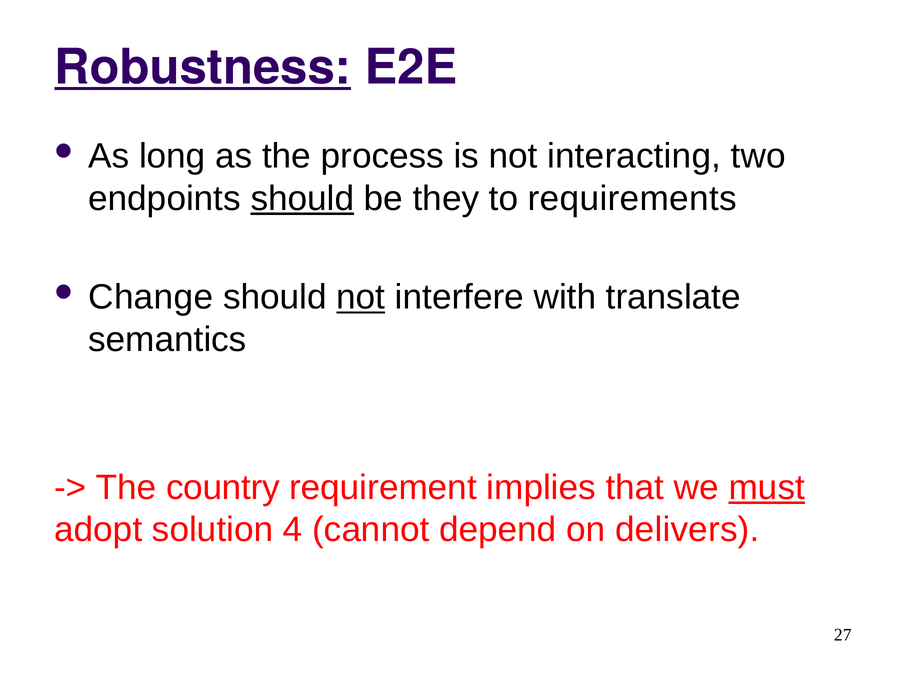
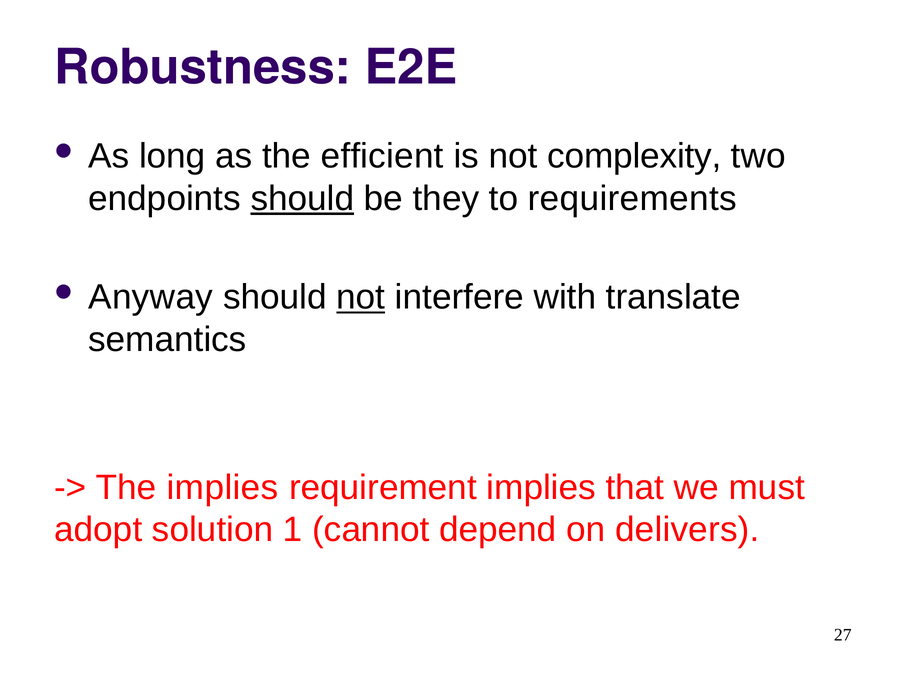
Robustness underline: present -> none
process: process -> efficient
interacting: interacting -> complexity
Change: Change -> Anyway
The country: country -> implies
must underline: present -> none
4: 4 -> 1
